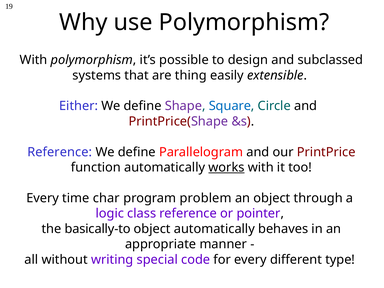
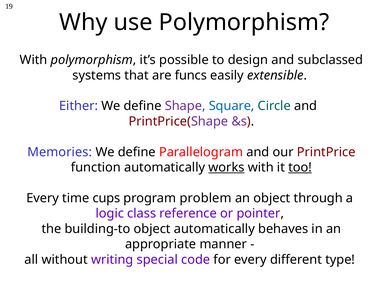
thing: thing -> funcs
Reference at (60, 152): Reference -> Memories
too underline: none -> present
char: char -> cups
basically-to: basically-to -> building-to
